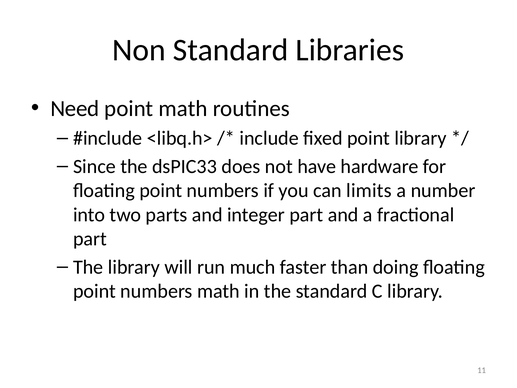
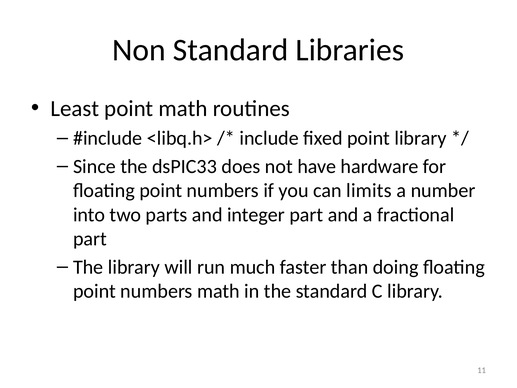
Need: Need -> Least
